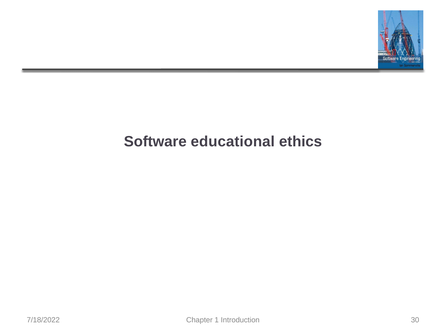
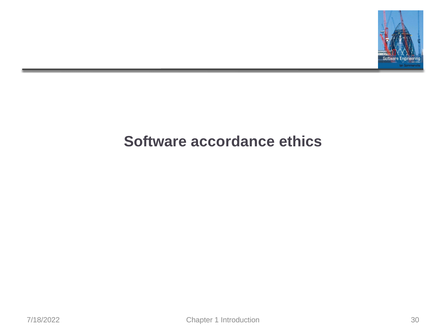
educational: educational -> accordance
